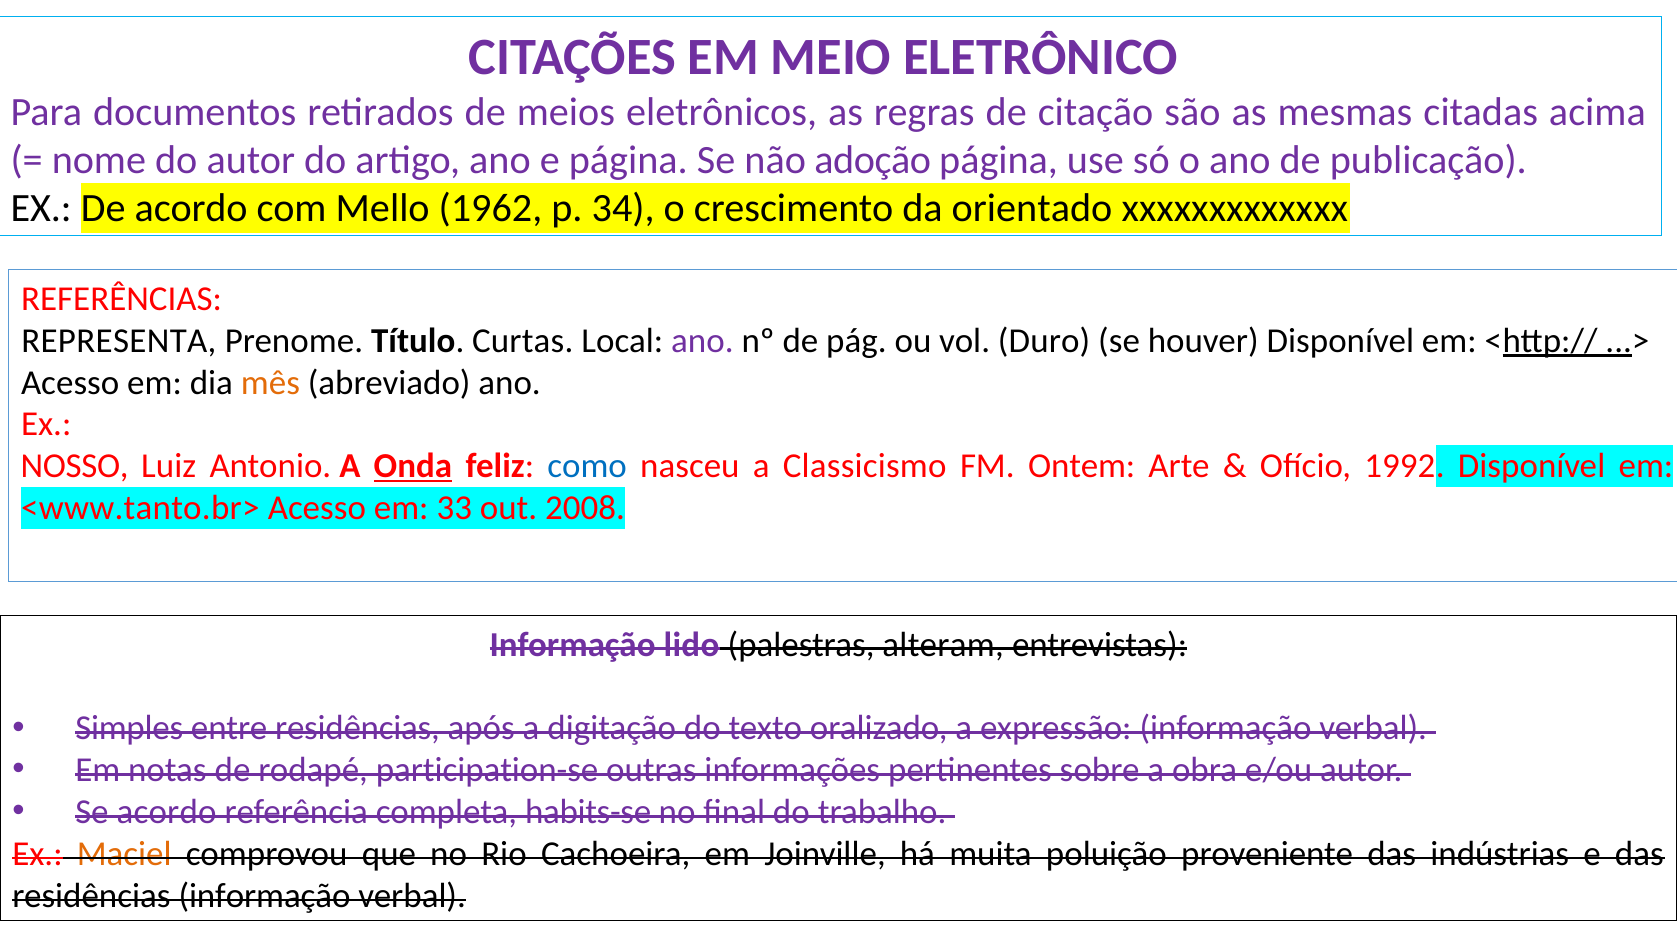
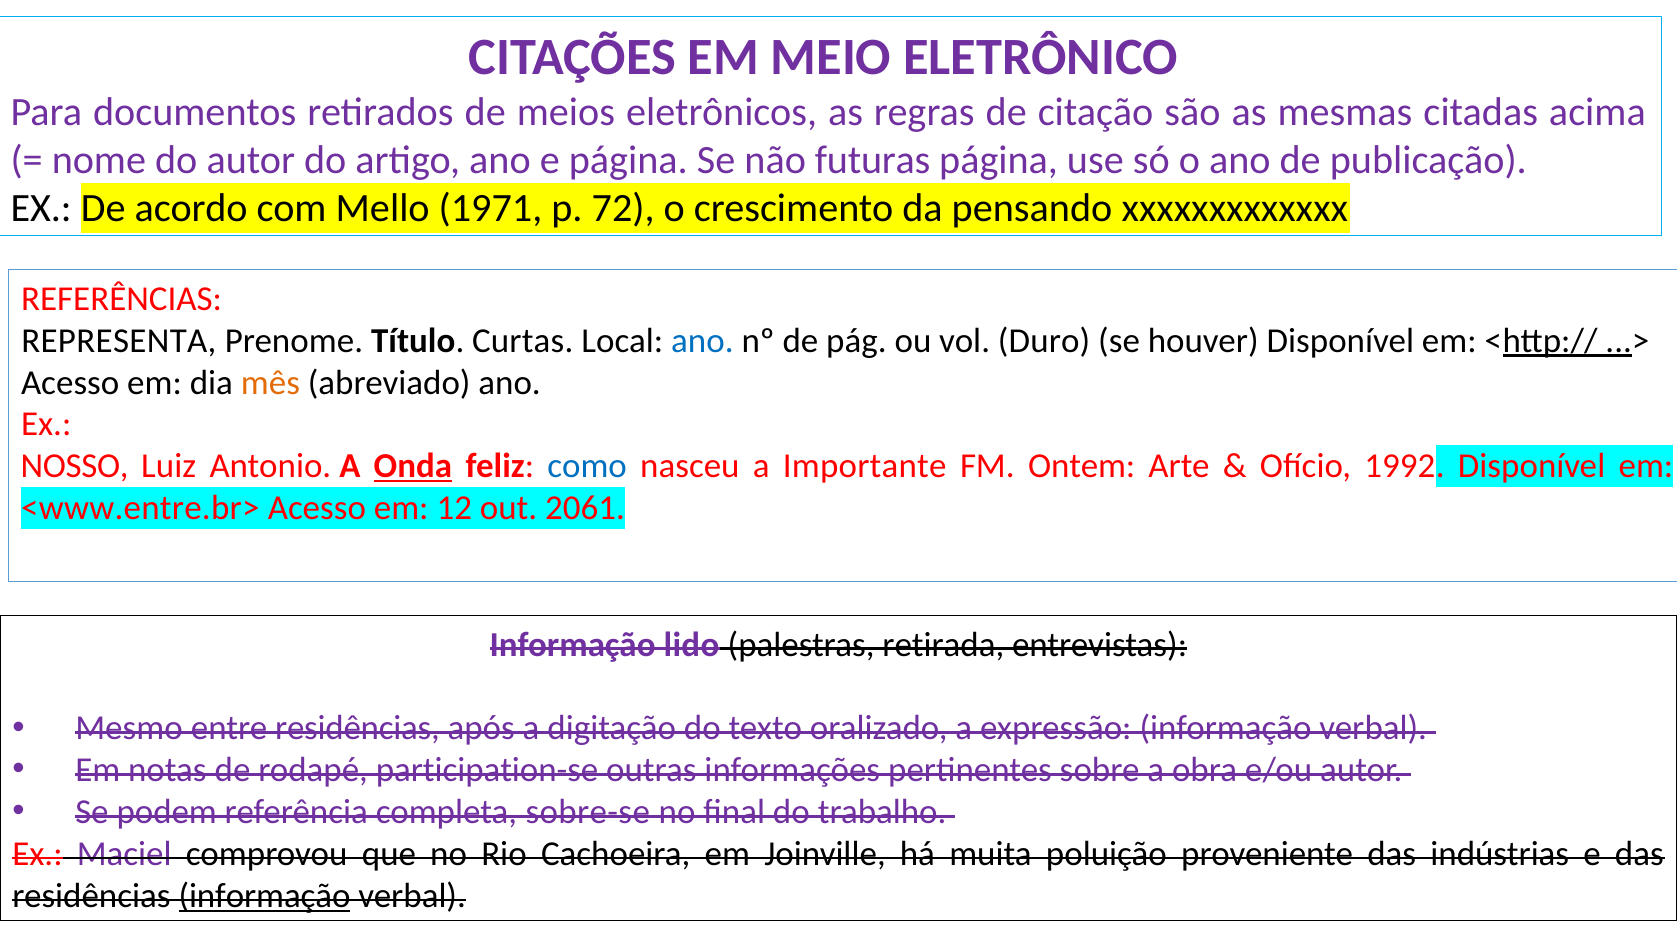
adoção: adoção -> futuras
1962: 1962 -> 1971
34: 34 -> 72
orientado: orientado -> pensando
ano at (702, 341) colour: purple -> blue
Classicismo: Classicismo -> Importante
<www.tanto.br>: <www.tanto.br> -> <www.entre.br>
33: 33 -> 12
2008: 2008 -> 2061
alteram: alteram -> retirada
Simples: Simples -> Mesmo
Se acordo: acordo -> podem
habits-se: habits-se -> sobre-se
Maciel colour: orange -> purple
informação at (264, 896) underline: none -> present
